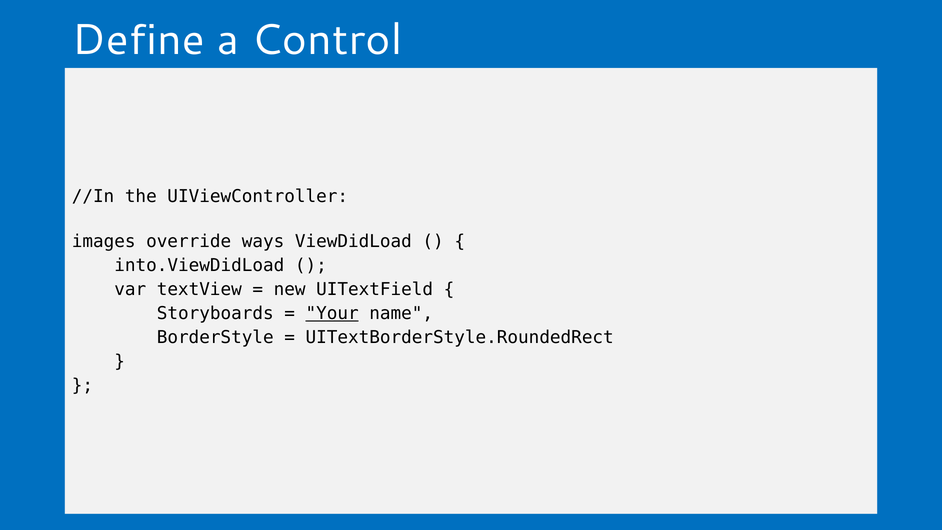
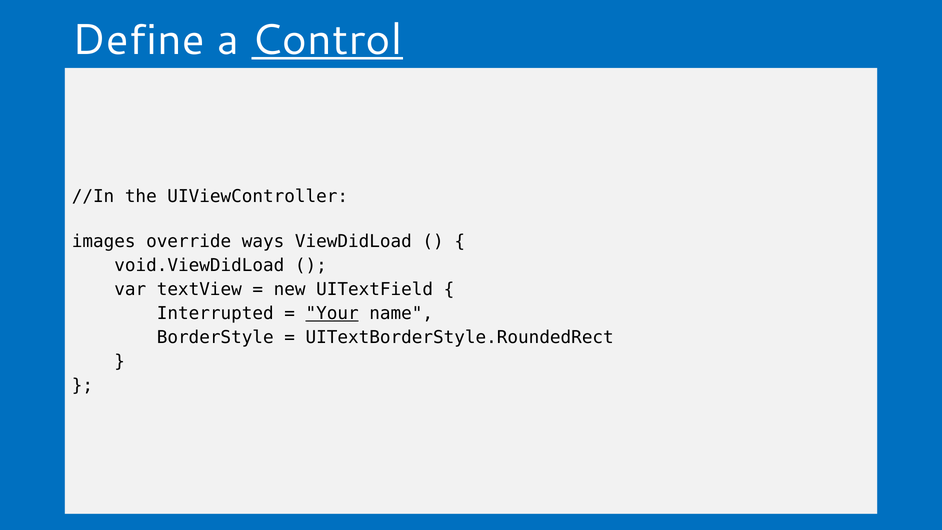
Control underline: none -> present
into.ViewDidLoad: into.ViewDidLoad -> void.ViewDidLoad
Storyboards: Storyboards -> Interrupted
